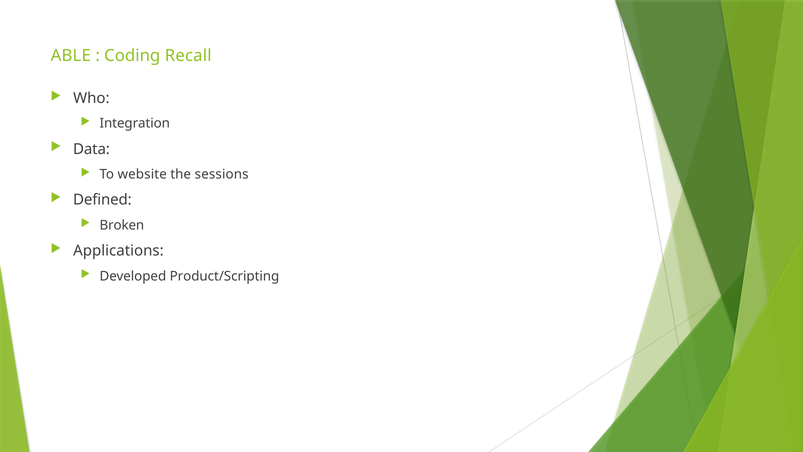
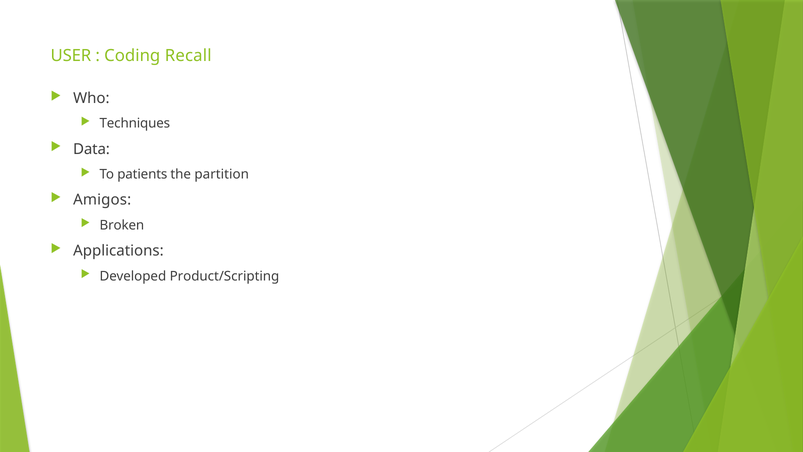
ABLE: ABLE -> USER
Integration: Integration -> Techniques
website: website -> patients
sessions: sessions -> partition
Defined: Defined -> Amigos
